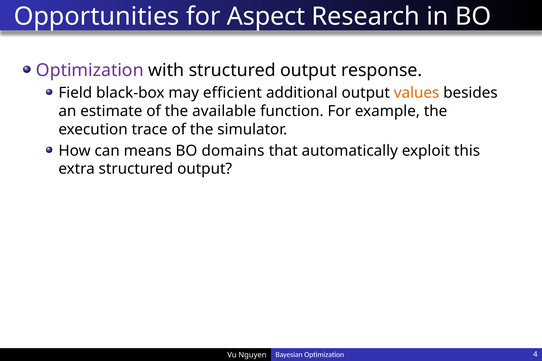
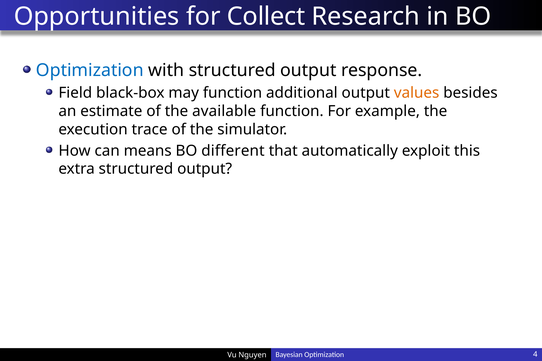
Aspect: Aspect -> Collect
Optimization at (90, 70) colour: purple -> blue
may efficient: efficient -> function
domains: domains -> different
